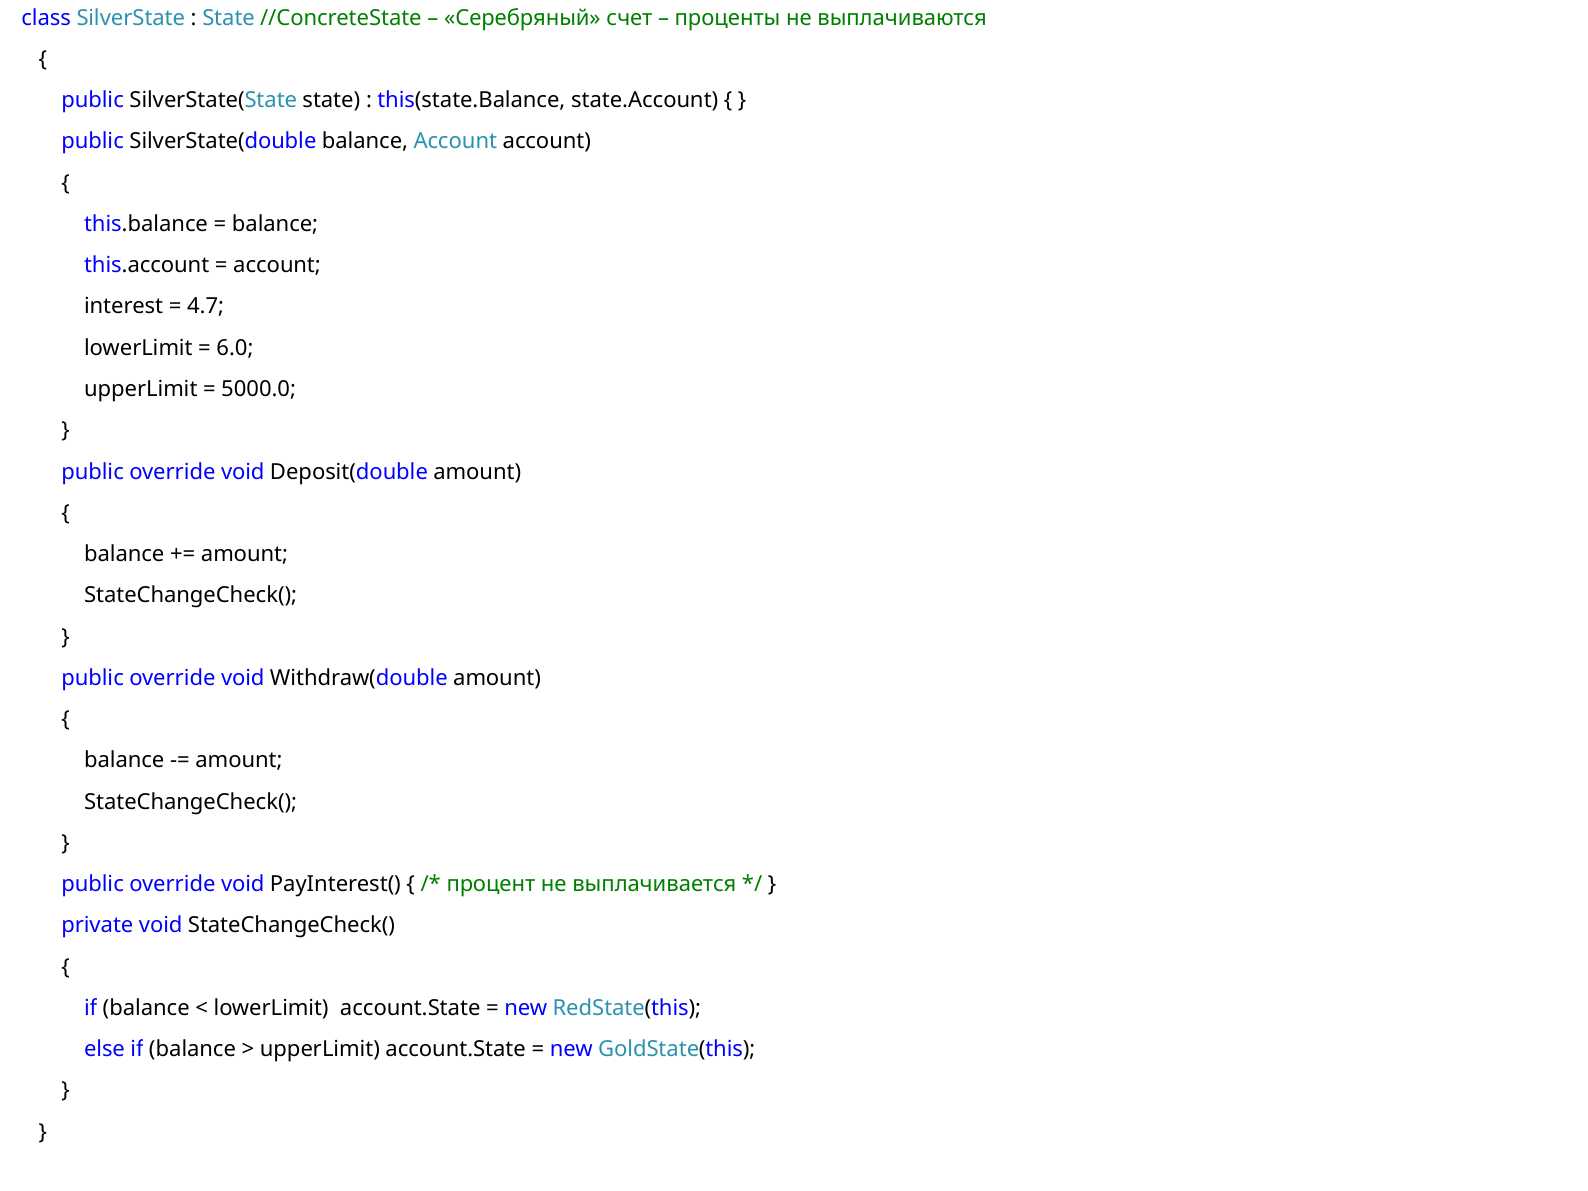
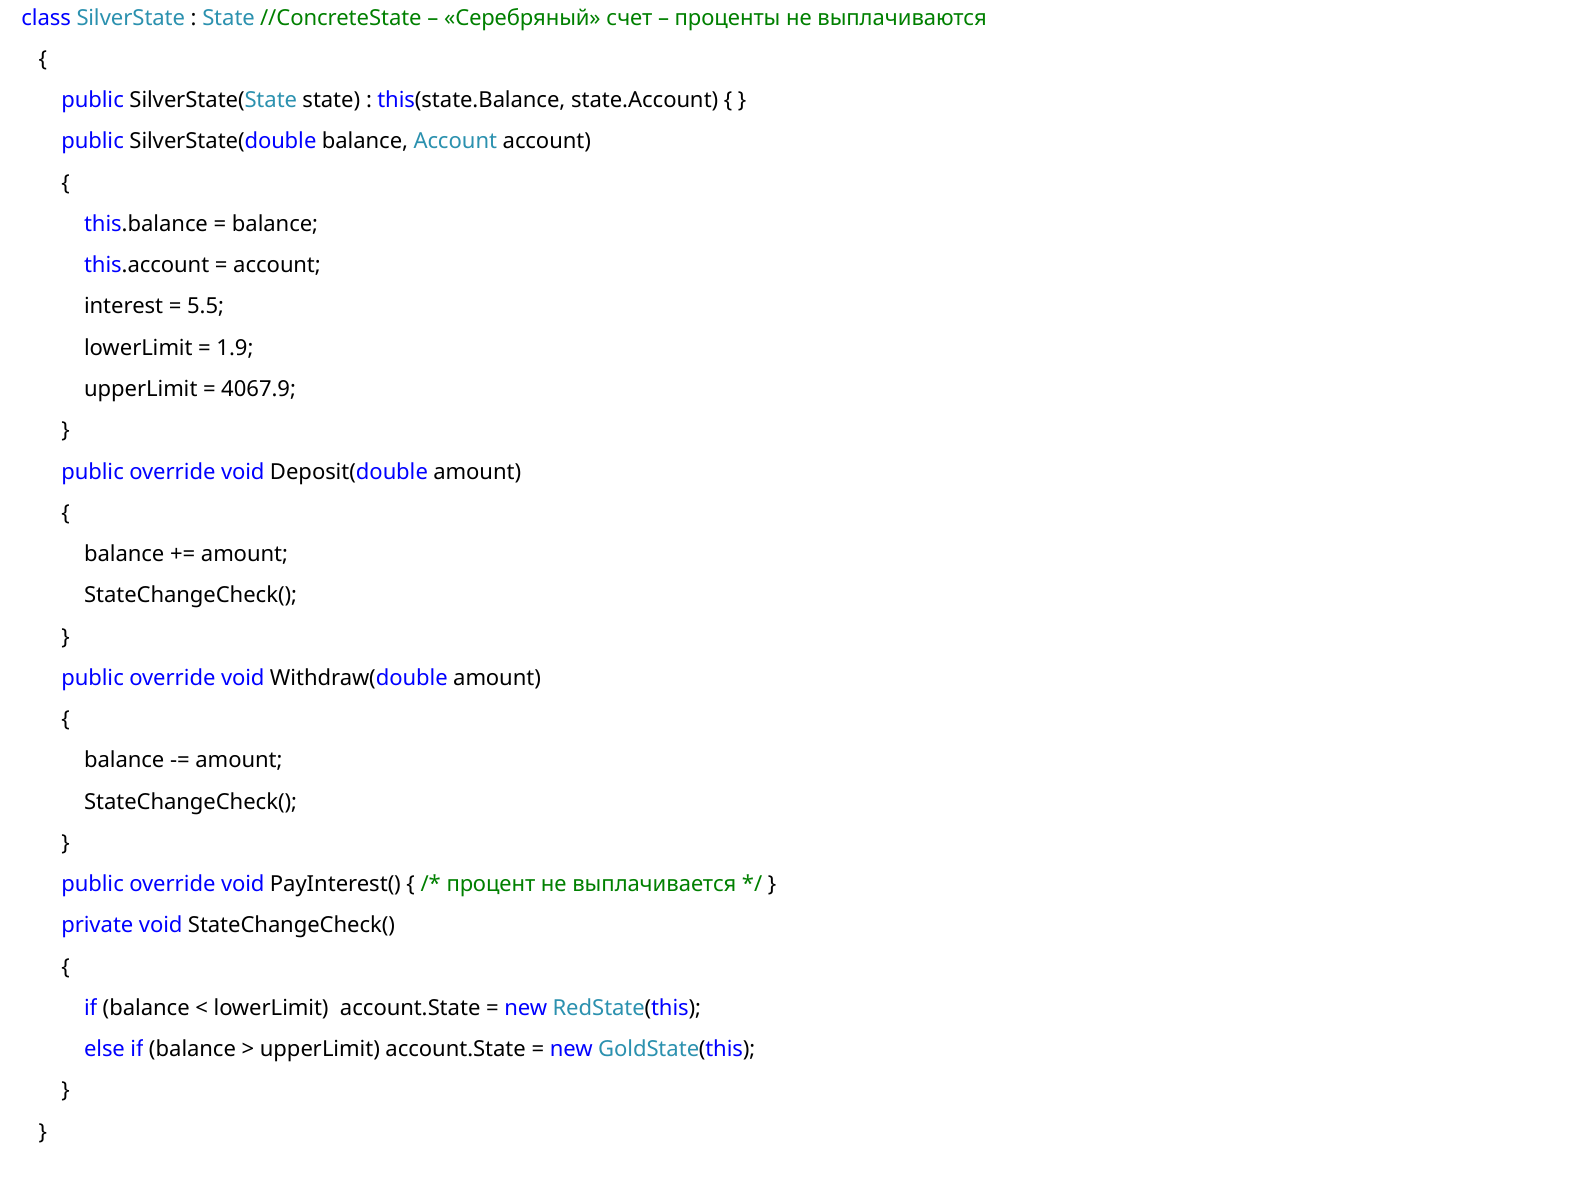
4.7: 4.7 -> 5.5
6.0: 6.0 -> 1.9
5000.0: 5000.0 -> 4067.9
